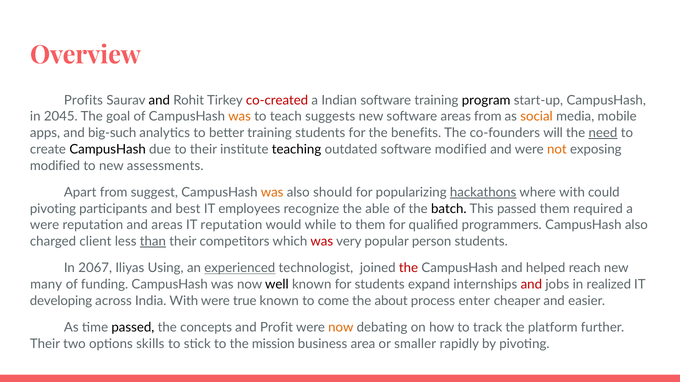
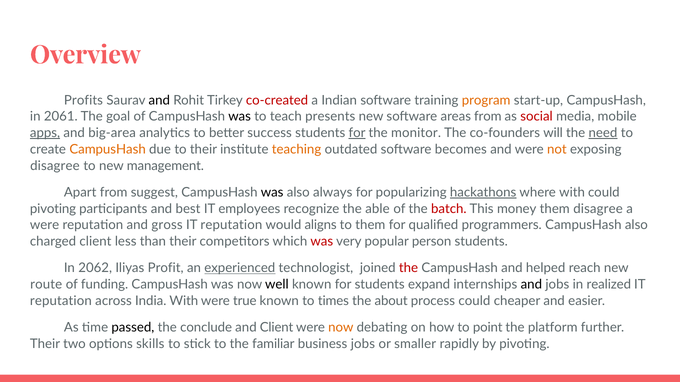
program colour: black -> orange
2045: 2045 -> 2061
was at (240, 117) colour: orange -> black
suggests: suggests -> presents
social colour: orange -> red
apps underline: none -> present
big-such: big-such -> big-area
better training: training -> success
for at (357, 133) underline: none -> present
benefits: benefits -> monitor
CampusHash at (108, 150) colour: black -> orange
teaching colour: black -> orange
software modified: modified -> becomes
modified at (55, 166): modified -> disagree
assessments: assessments -> management
was at (272, 193) colour: orange -> black
should: should -> always
batch colour: black -> red
This passed: passed -> money
them required: required -> disagree
and areas: areas -> gross
while: while -> aligns
than underline: present -> none
2067: 2067 -> 2062
Using: Using -> Profit
many: many -> route
and at (531, 285) colour: red -> black
developing at (61, 301): developing -> reputation
come: come -> times
process enter: enter -> could
concepts: concepts -> conclude
and Profit: Profit -> Client
track: track -> point
mission: mission -> familiar
business area: area -> jobs
